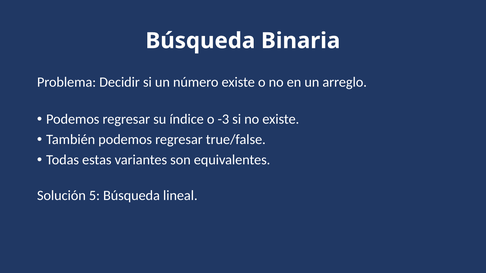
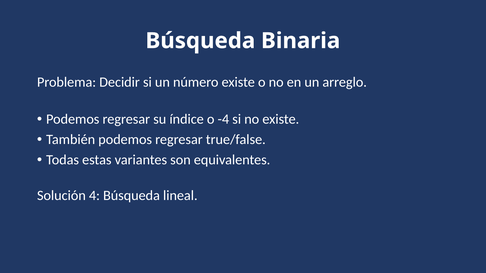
-3: -3 -> -4
5: 5 -> 4
